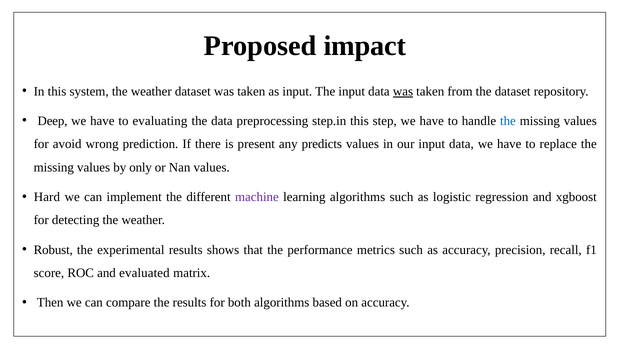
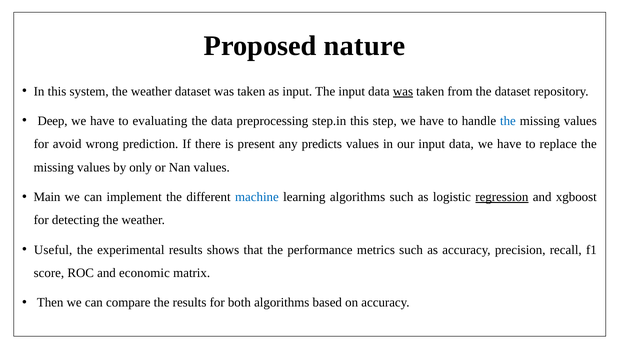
impact: impact -> nature
Hard: Hard -> Main
machine colour: purple -> blue
regression underline: none -> present
Robust: Robust -> Useful
evaluated: evaluated -> economic
